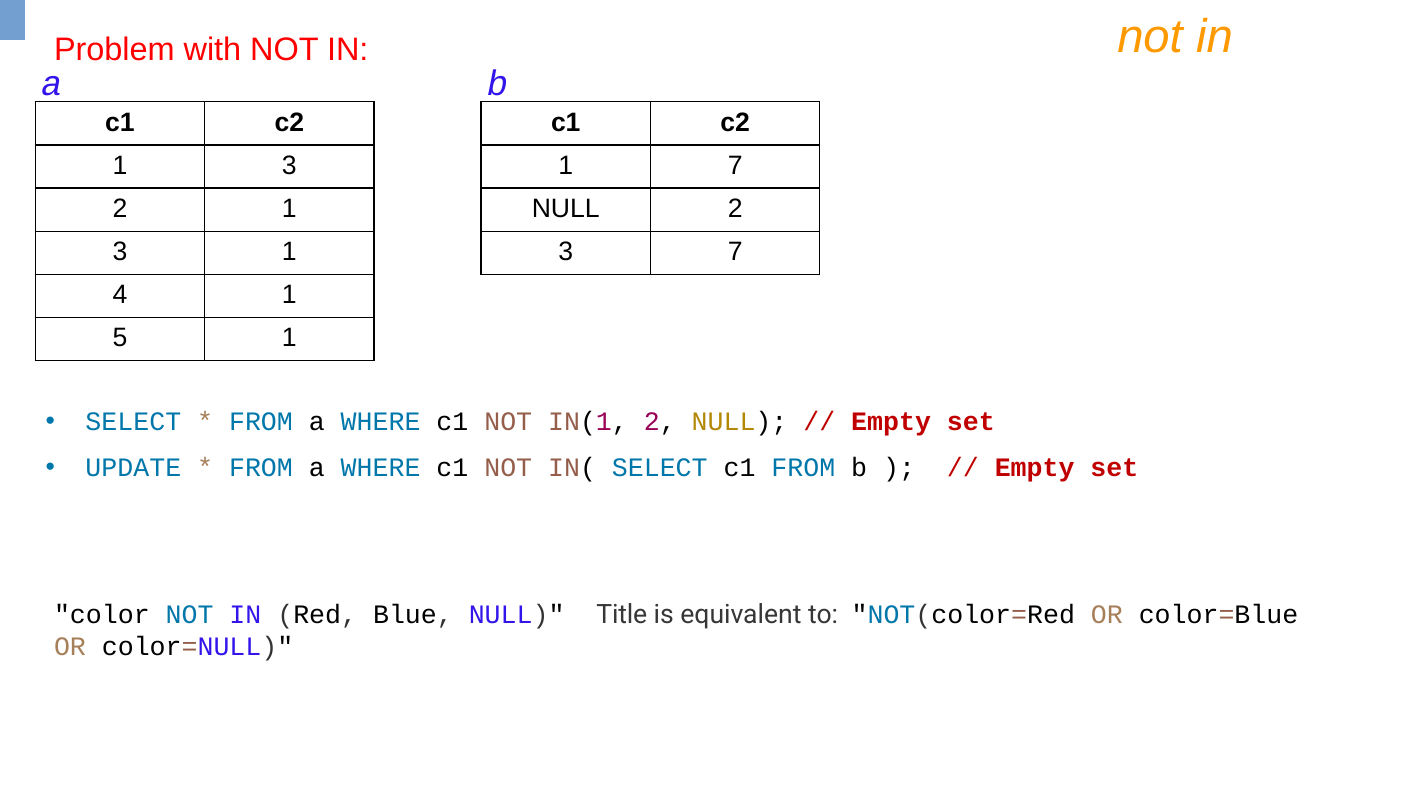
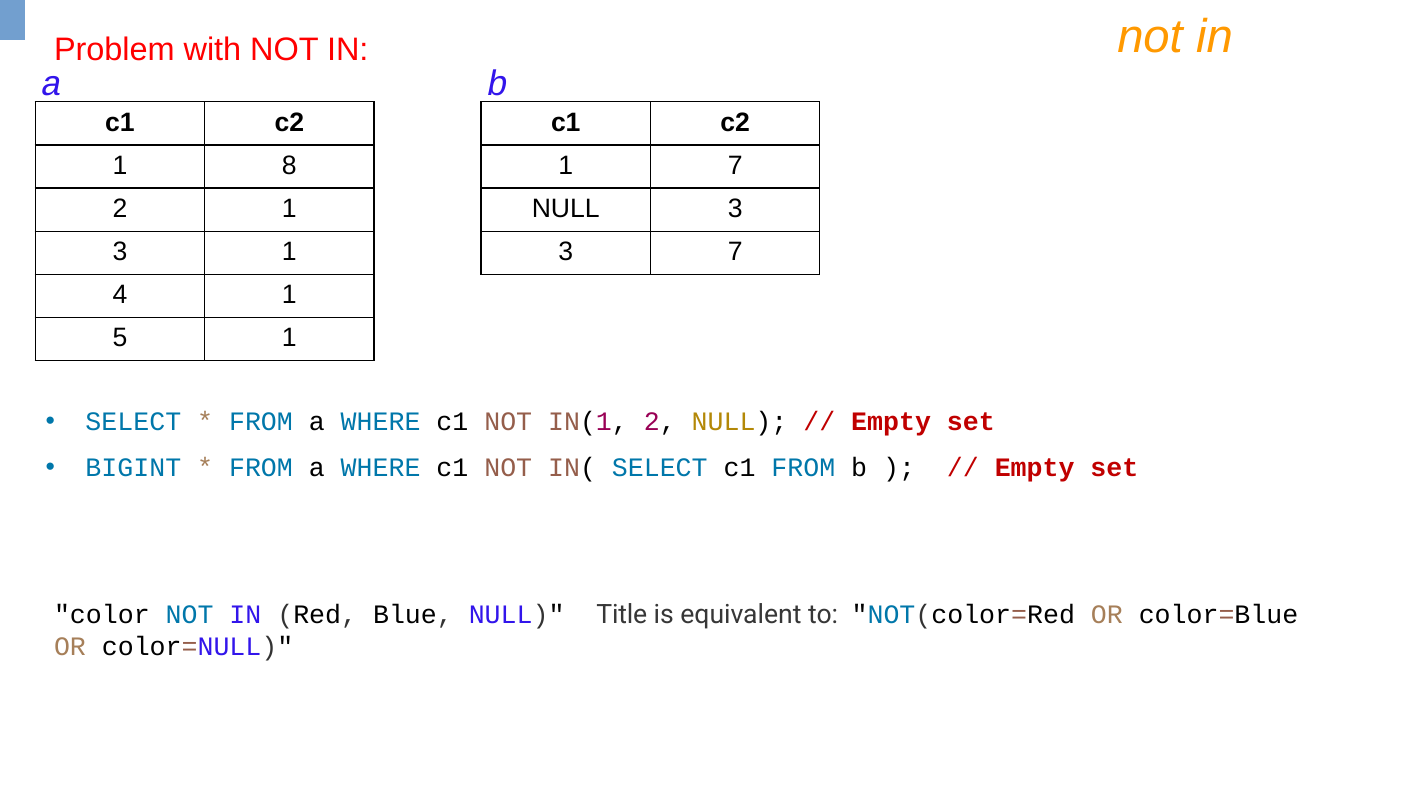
3 at (289, 165): 3 -> 8
NULL 2: 2 -> 3
UPDATE: UPDATE -> BIGINT
